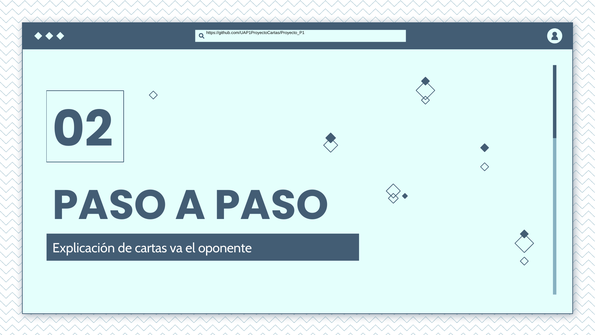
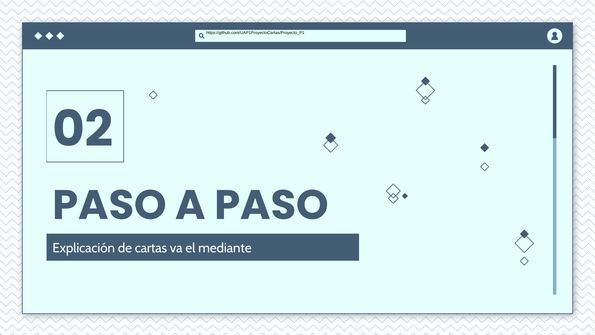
oponente: oponente -> mediante
